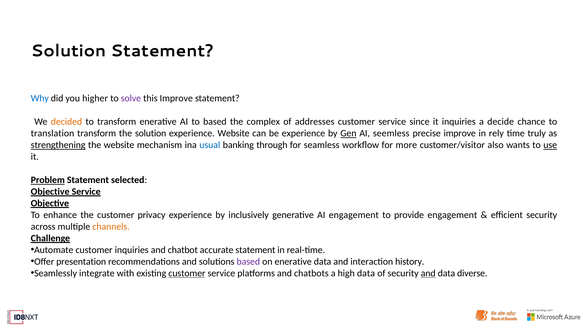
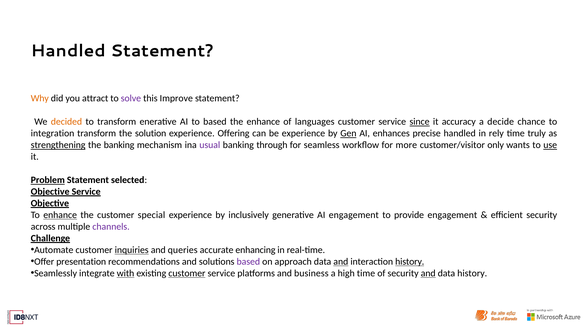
Solution at (68, 51): Solution -> Handled
Why colour: blue -> orange
higher: higher -> attract
the complex: complex -> enhance
addresses: addresses -> languages
since underline: none -> present
it inquiries: inquiries -> accuracy
translation: translation -> integration
experience Website: Website -> Offering
seemless: seemless -> enhances
precise improve: improve -> handled
the website: website -> banking
usual colour: blue -> purple
also: also -> only
enhance at (60, 215) underline: none -> present
privacy: privacy -> special
channels colour: orange -> purple
inquiries at (132, 250) underline: none -> present
chatbot: chatbot -> queries
accurate statement: statement -> enhancing
on enerative: enerative -> approach
and at (341, 262) underline: none -> present
history at (410, 262) underline: none -> present
with underline: none -> present
chatbots: chatbots -> business
high data: data -> time
data diverse: diverse -> history
